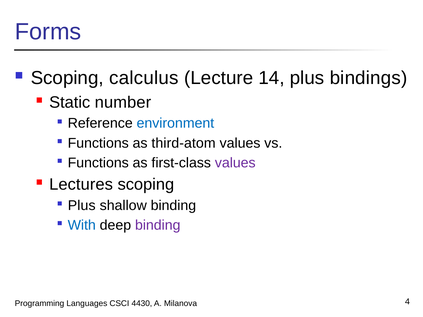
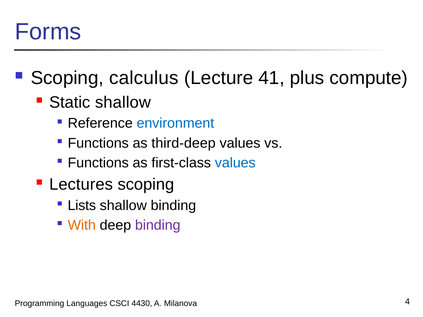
14: 14 -> 41
bindings: bindings -> compute
Static number: number -> shallow
third-atom: third-atom -> third-deep
values at (235, 163) colour: purple -> blue
Plus at (82, 206): Plus -> Lists
With colour: blue -> orange
